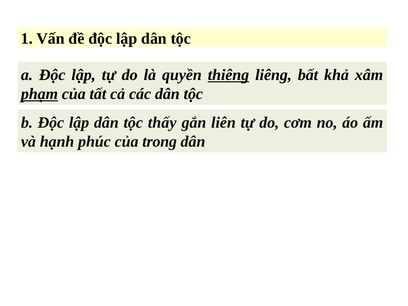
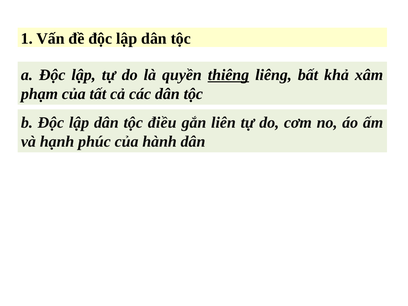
phạm underline: present -> none
thấy: thấy -> điều
trong: trong -> hành
